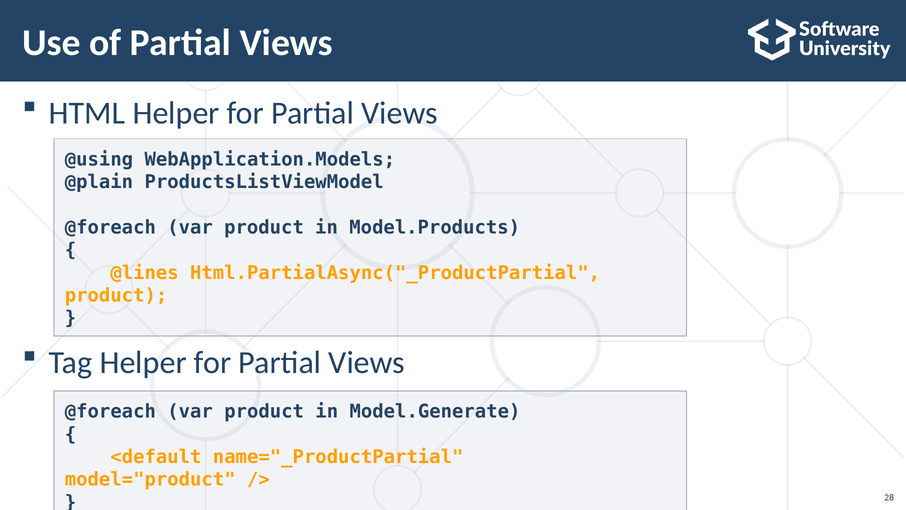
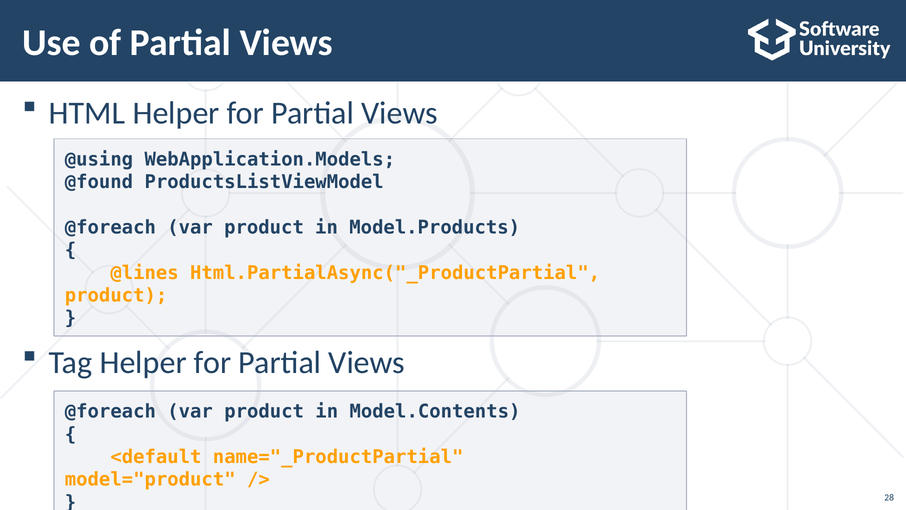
@plain: @plain -> @found
Model.Generate: Model.Generate -> Model.Contents
